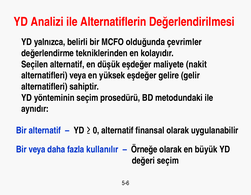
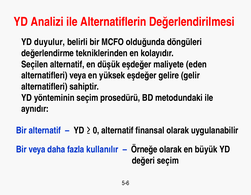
yalnızca: yalnızca -> duyulur
çevrimler: çevrimler -> döngüleri
nakit: nakit -> eden
